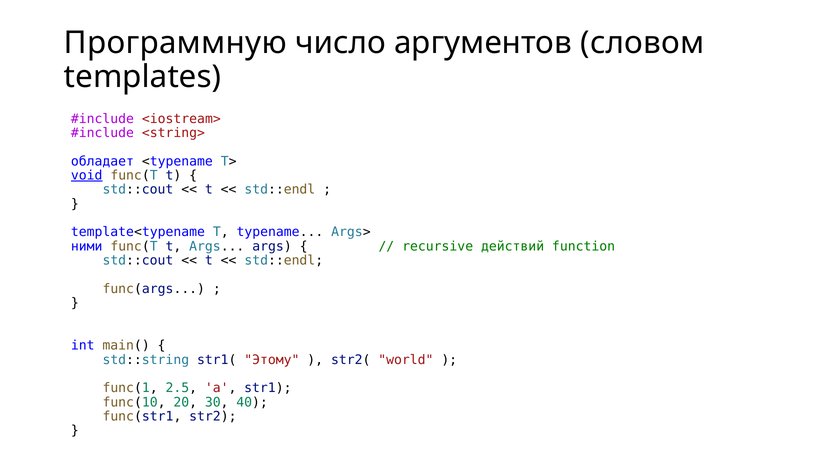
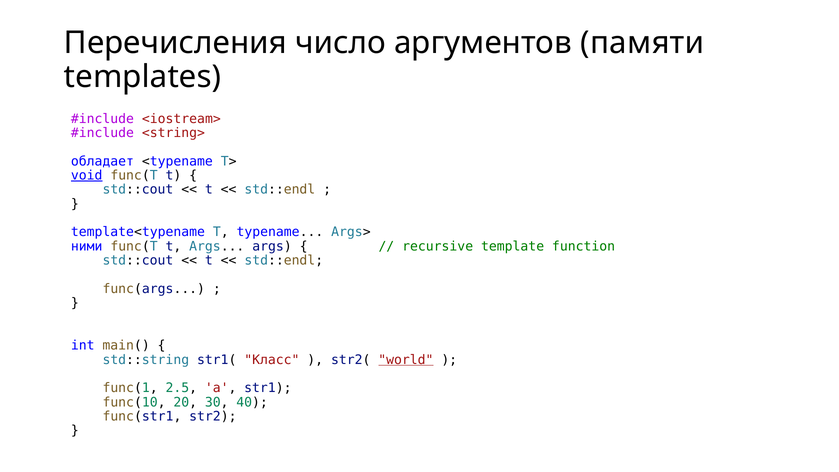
Программную: Программную -> Перечисления
словом: словом -> памяти
действий: действий -> template
Этому: Этому -> Класс
world underline: none -> present
